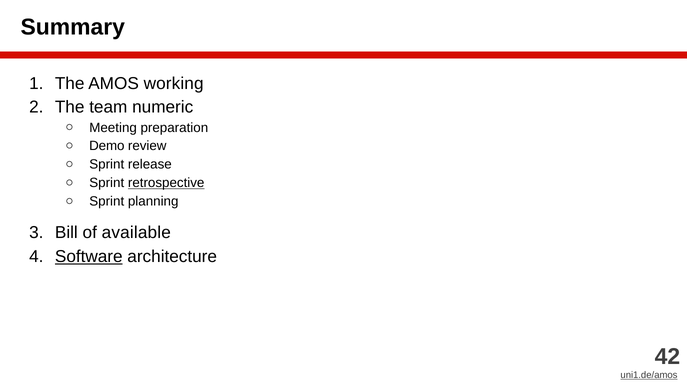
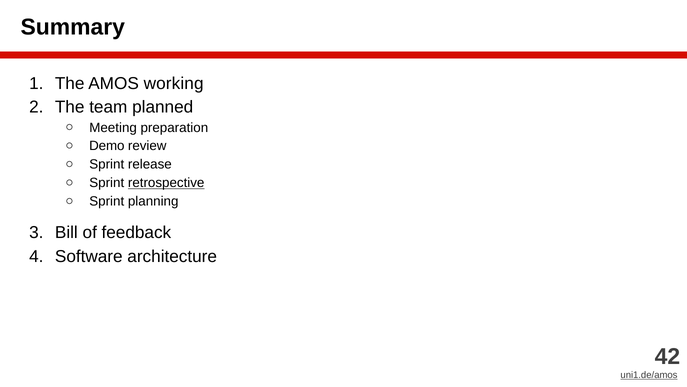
numeric: numeric -> planned
available: available -> feedback
Software underline: present -> none
